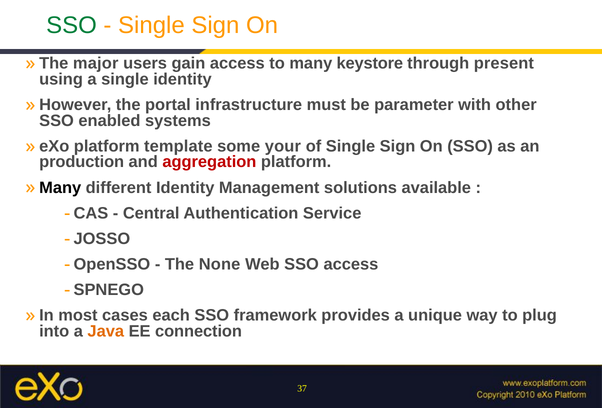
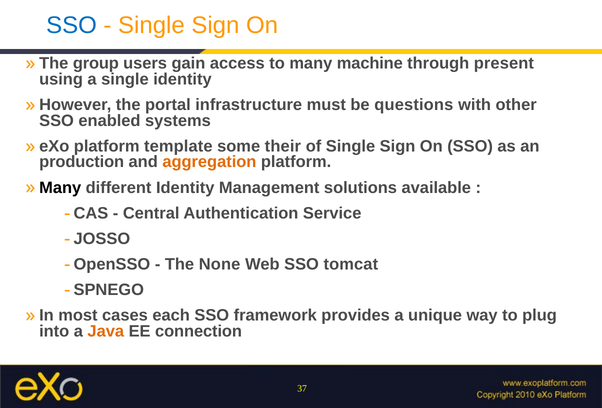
SSO at (71, 26) colour: green -> blue
major: major -> group
keystore: keystore -> machine
parameter: parameter -> questions
your: your -> their
aggregation colour: red -> orange
SSO access: access -> tomcat
